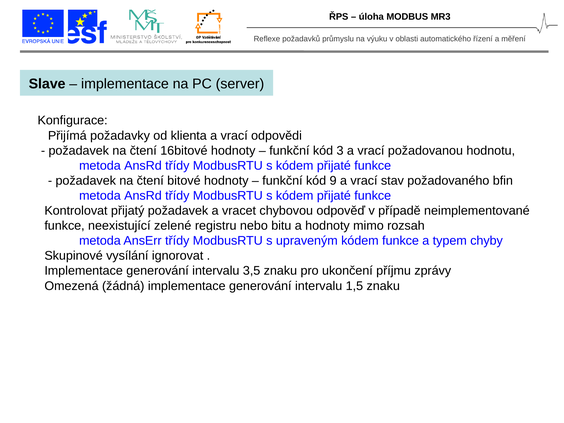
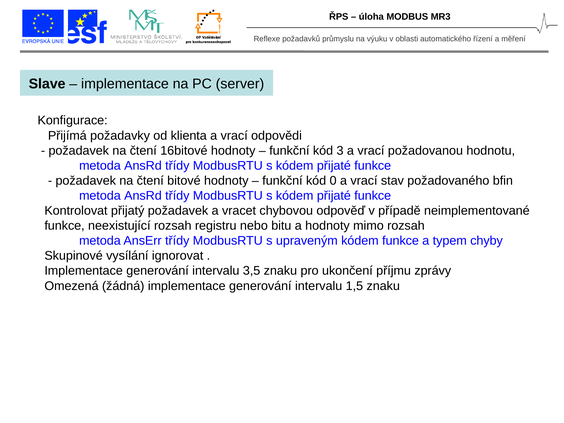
9: 9 -> 0
neexistující zelené: zelené -> rozsah
